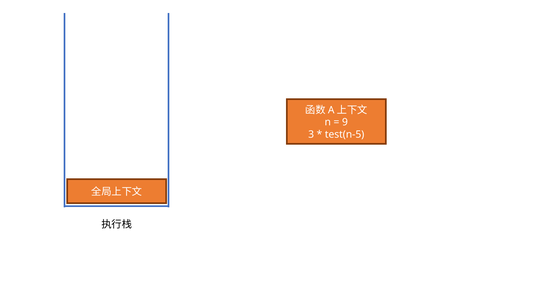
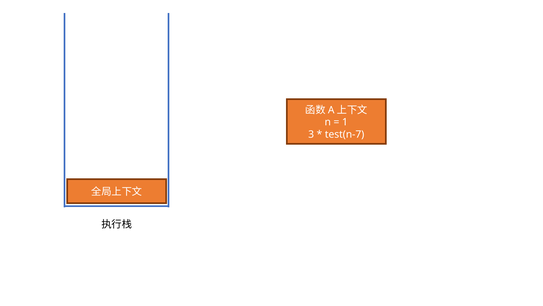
9: 9 -> 1
test(n-5: test(n-5 -> test(n-7
